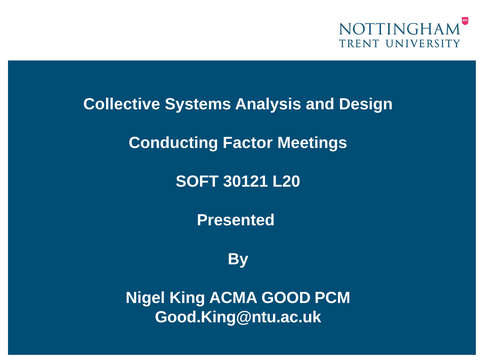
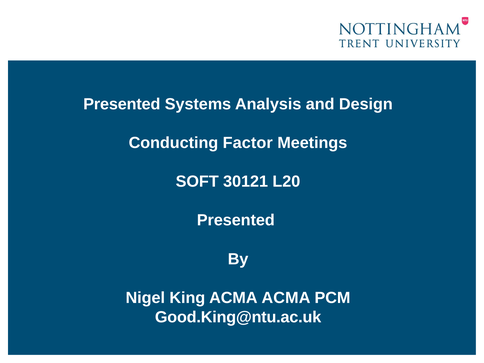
Collective at (122, 104): Collective -> Presented
ACMA GOOD: GOOD -> ACMA
